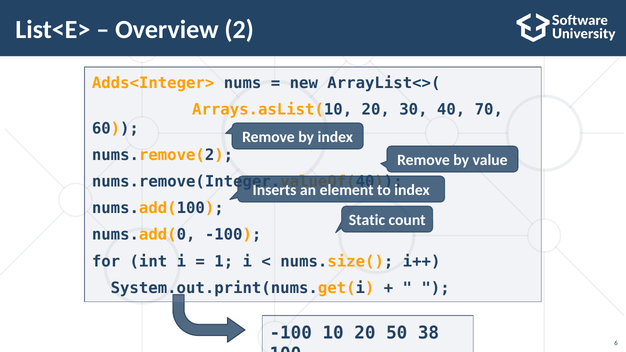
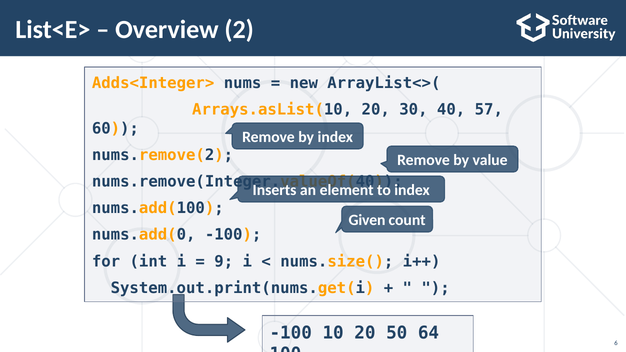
70: 70 -> 57
Static: Static -> Given
1: 1 -> 9
38: 38 -> 64
